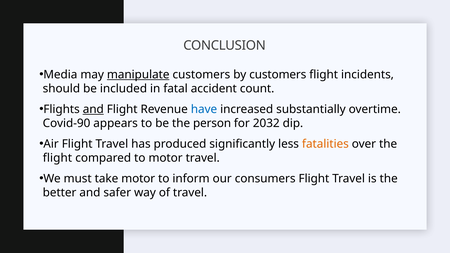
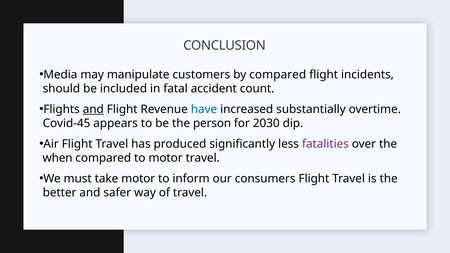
manipulate underline: present -> none
by customers: customers -> compared
Covid-90: Covid-90 -> Covid-45
2032: 2032 -> 2030
fatalities colour: orange -> purple
flight at (57, 158): flight -> when
